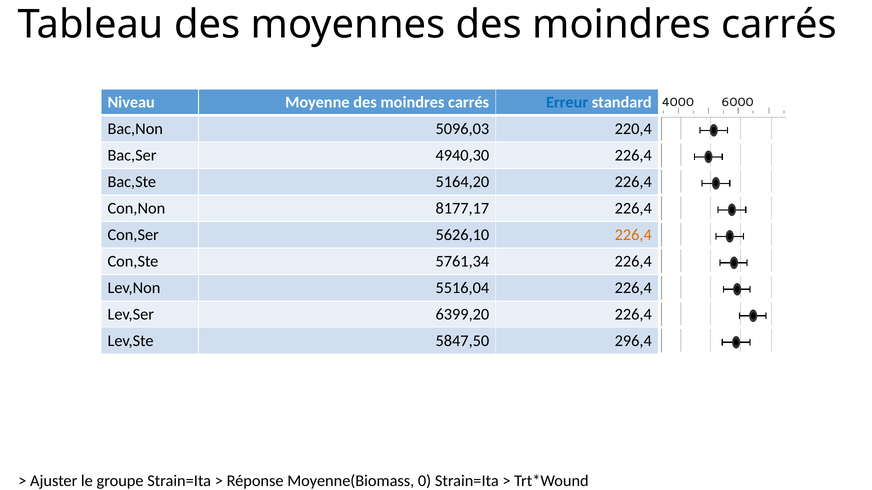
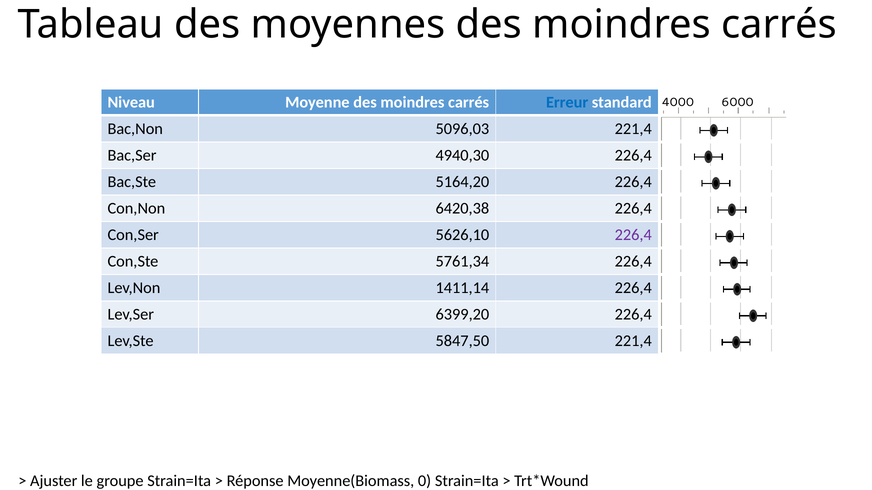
5096,03 220,4: 220,4 -> 221,4
8177,17: 8177,17 -> 6420,38
226,4 at (633, 235) colour: orange -> purple
5516,04: 5516,04 -> 1411,14
5847,50 296,4: 296,4 -> 221,4
